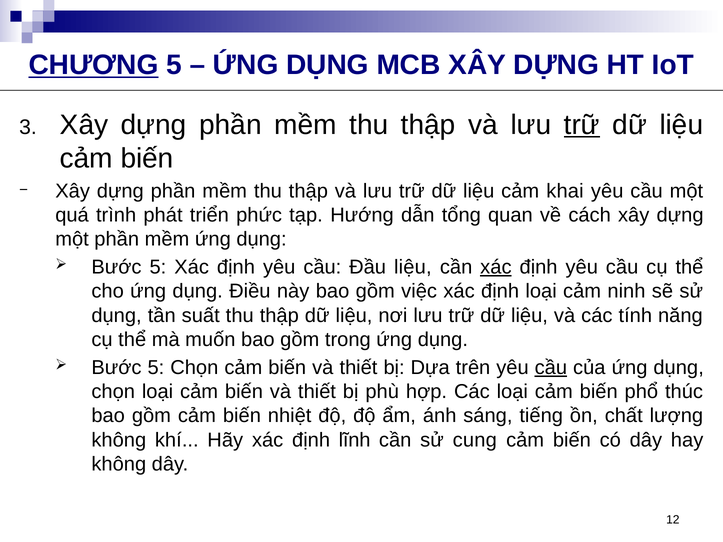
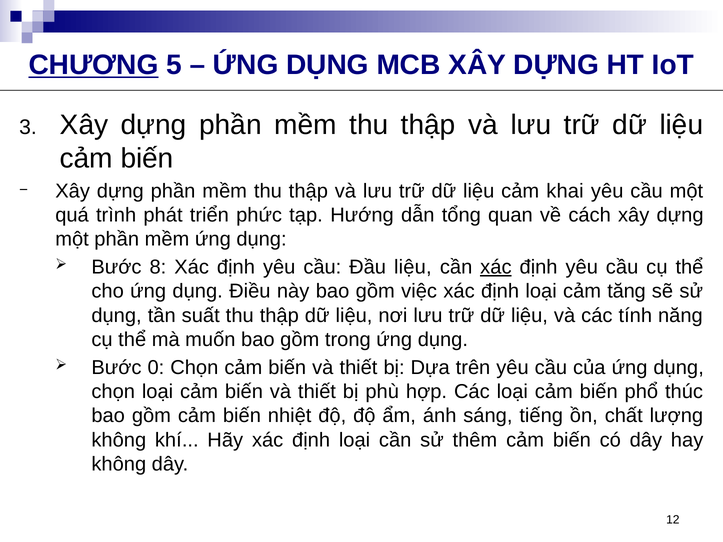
trữ at (582, 125) underline: present -> none
5 at (158, 267): 5 -> 8
ninh: ninh -> tăng
5 at (156, 368): 5 -> 0
cầu at (551, 368) underline: present -> none
Hãy xác định lĩnh: lĩnh -> loại
cung: cung -> thêm
